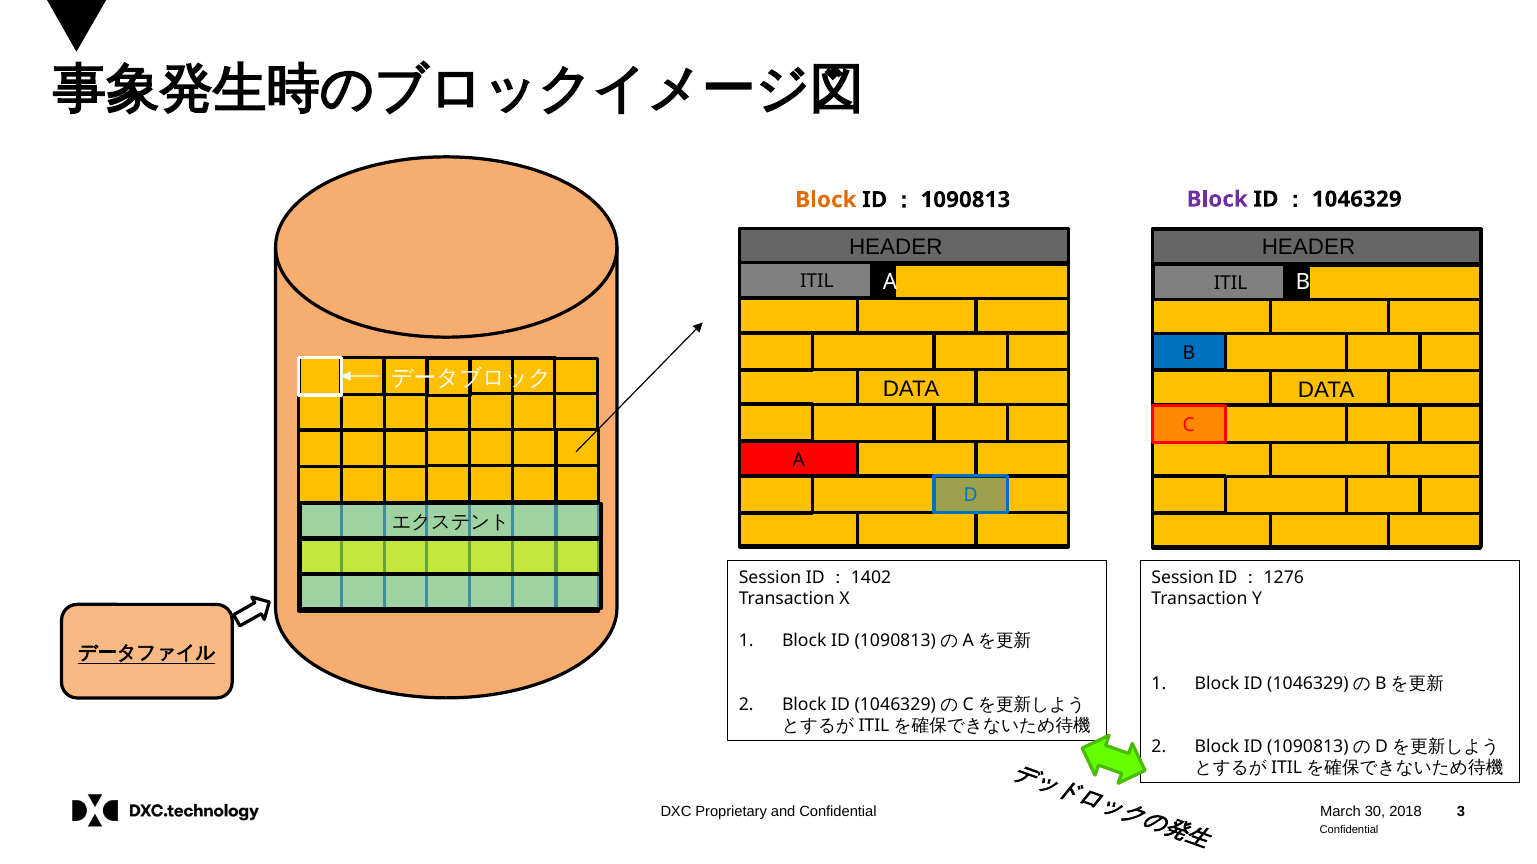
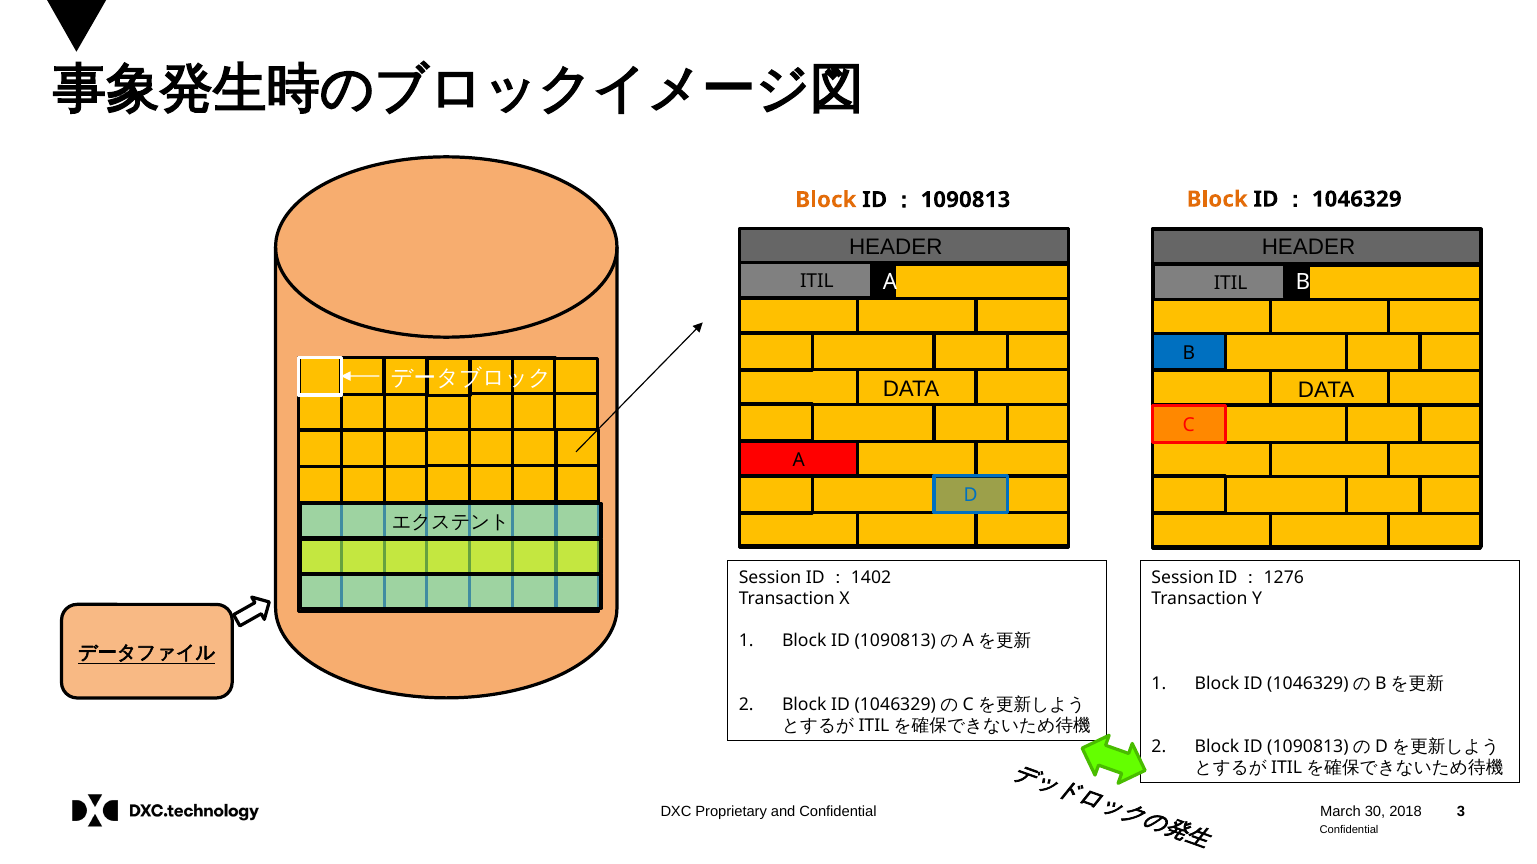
Block at (1217, 199) colour: purple -> orange
